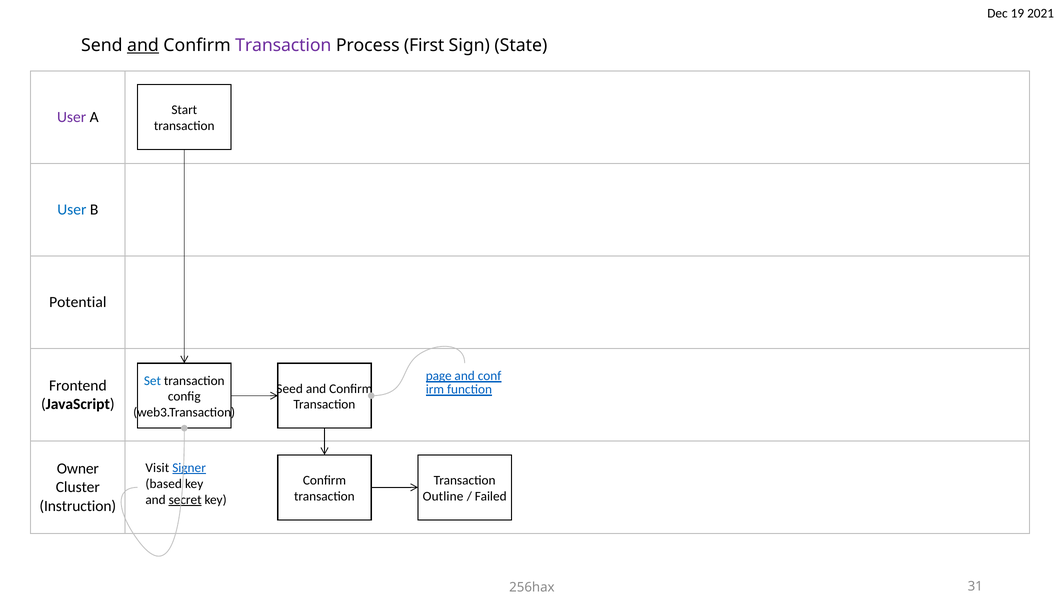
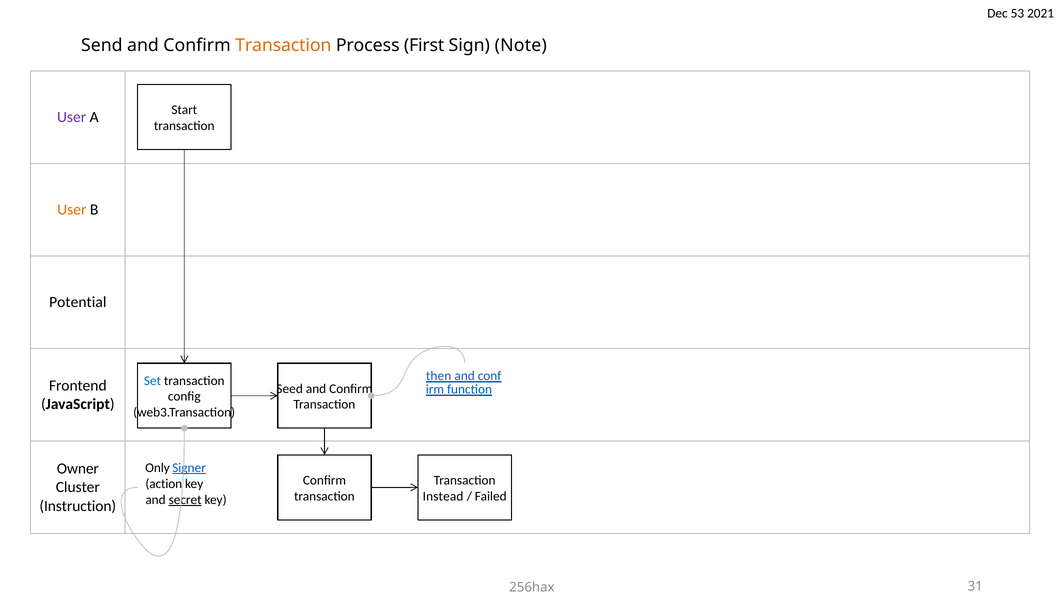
19: 19 -> 53
and at (143, 46) underline: present -> none
Transaction at (283, 46) colour: purple -> orange
State: State -> Note
User at (72, 210) colour: blue -> orange
page: page -> then
Visit: Visit -> Only
based: based -> action
Outline: Outline -> Instead
